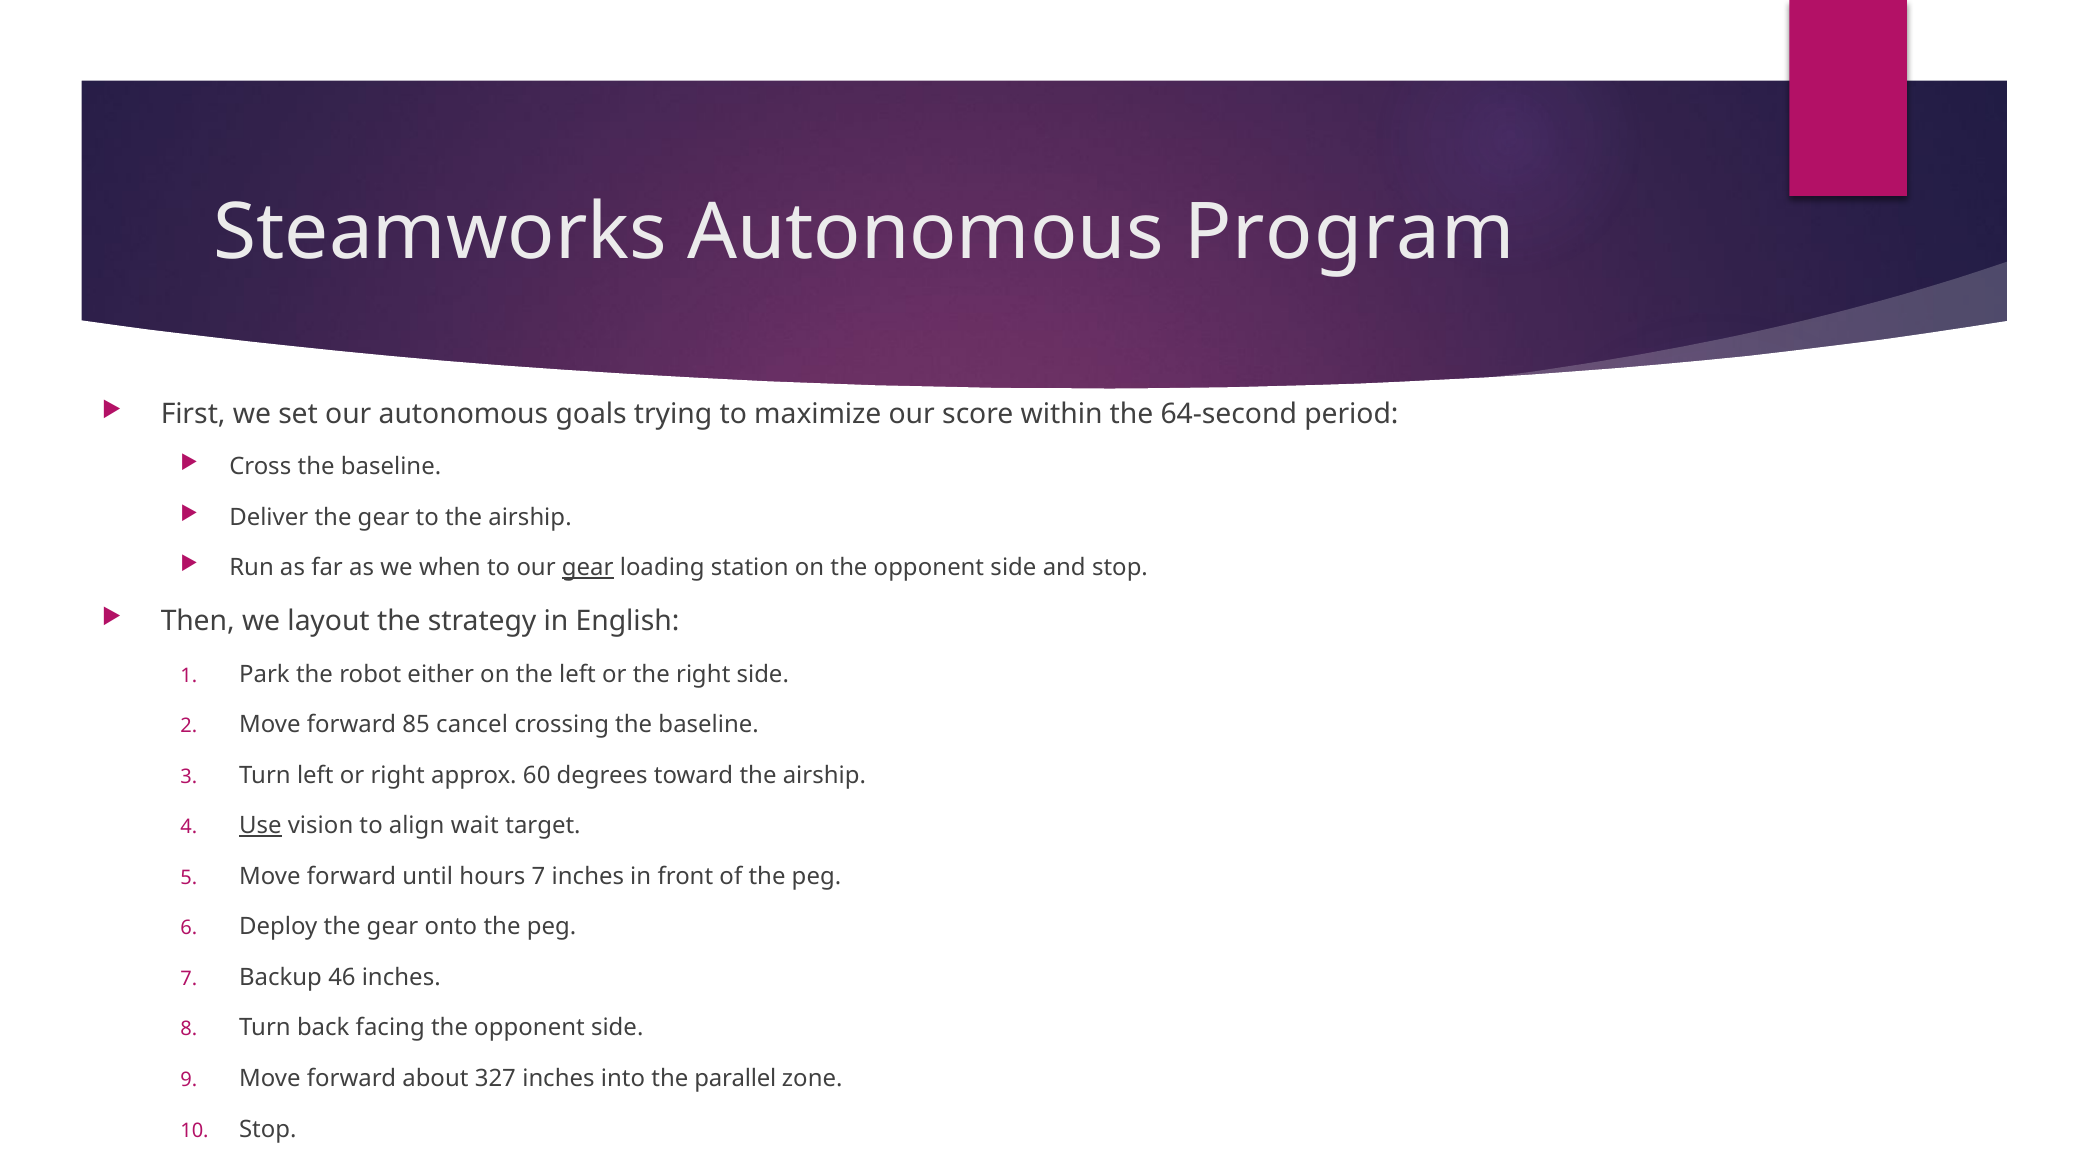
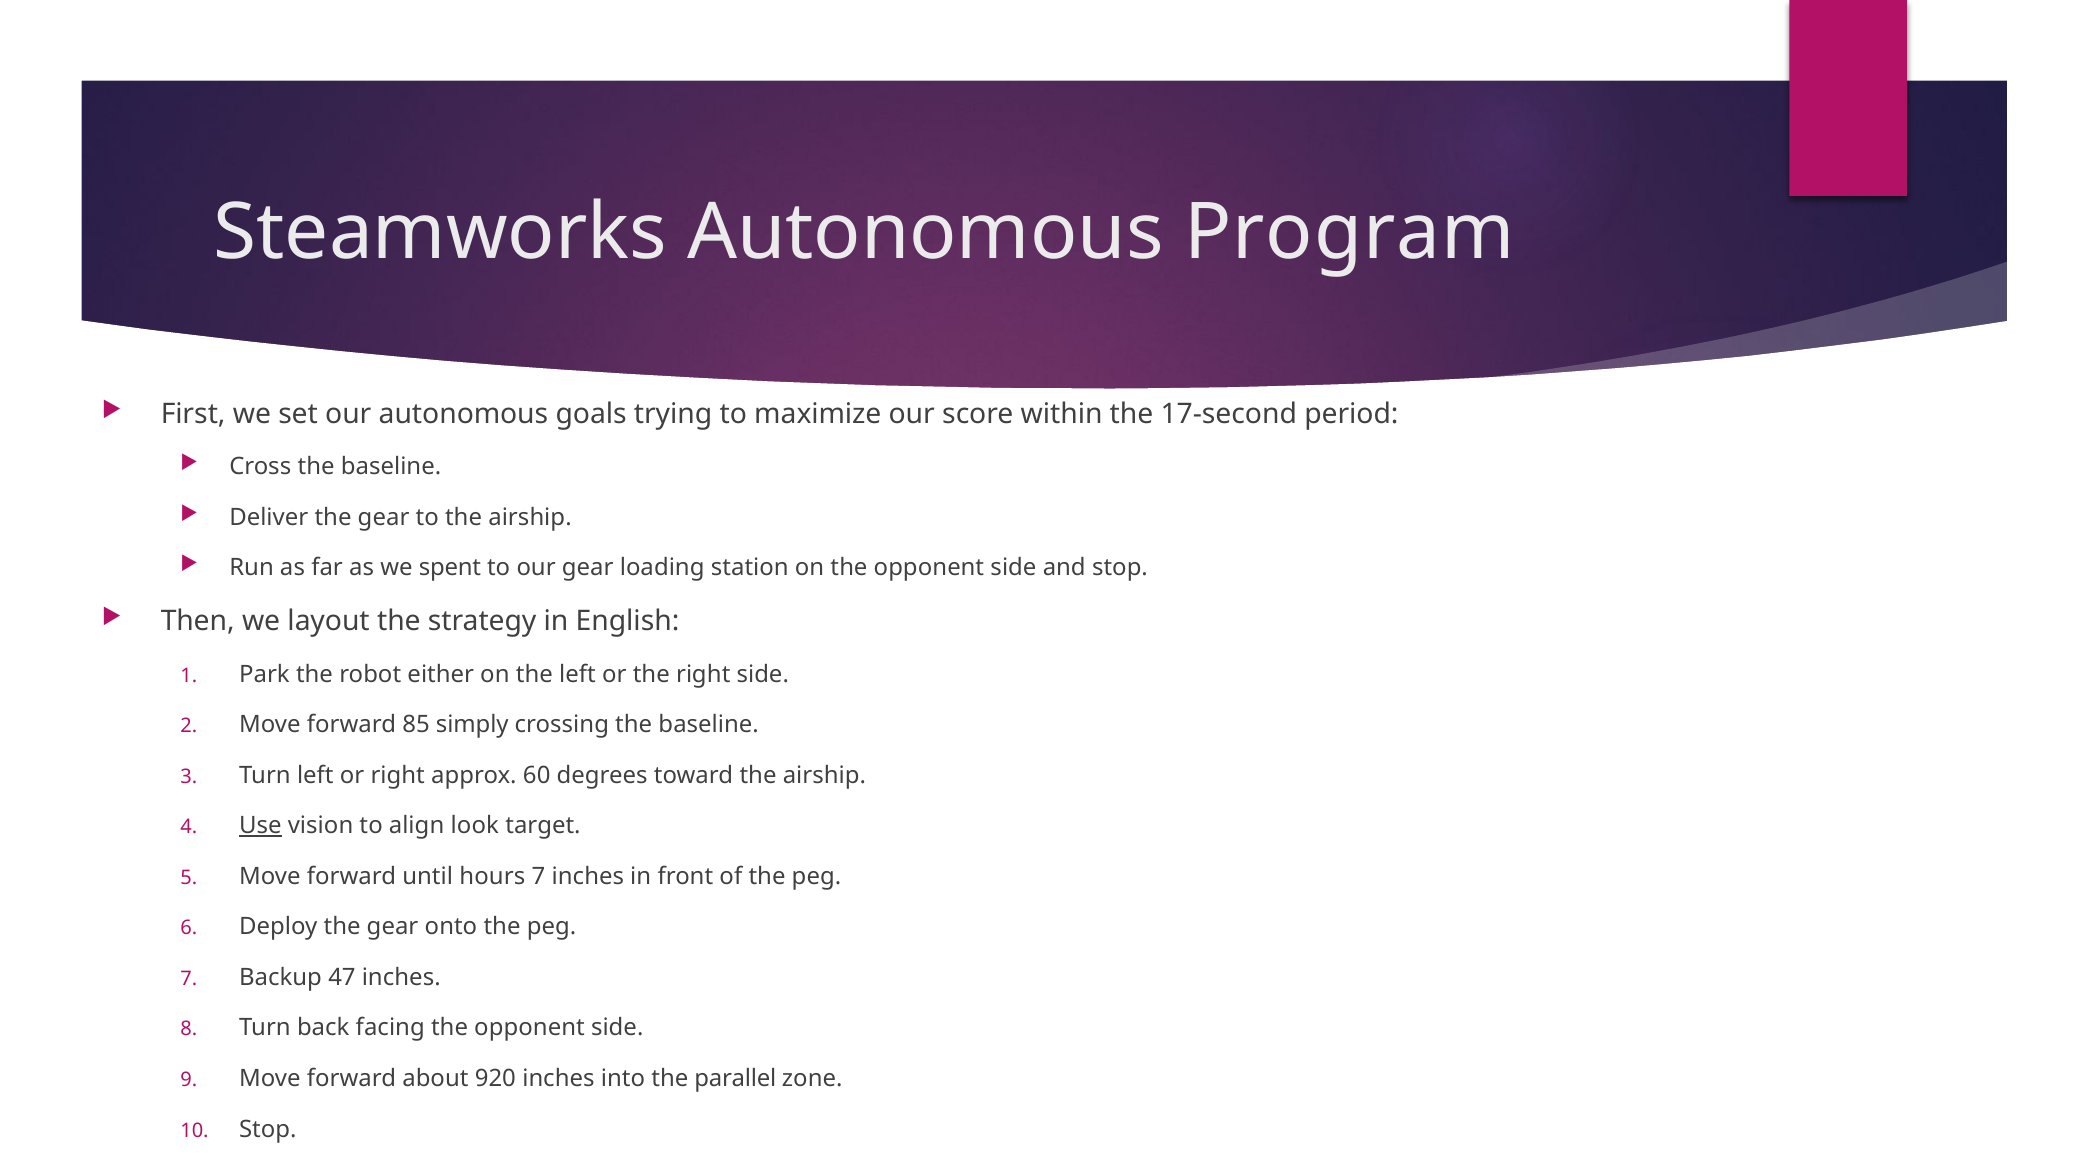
64-second: 64-second -> 17-second
when: when -> spent
gear at (588, 568) underline: present -> none
cancel: cancel -> simply
wait: wait -> look
46: 46 -> 47
327: 327 -> 920
